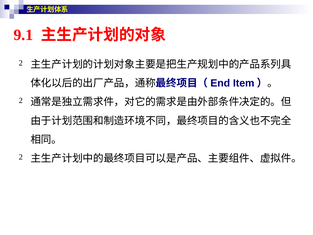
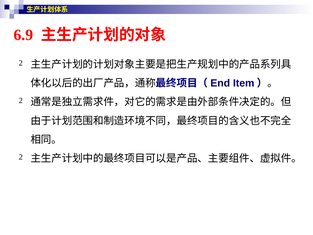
9.1: 9.1 -> 6.9
